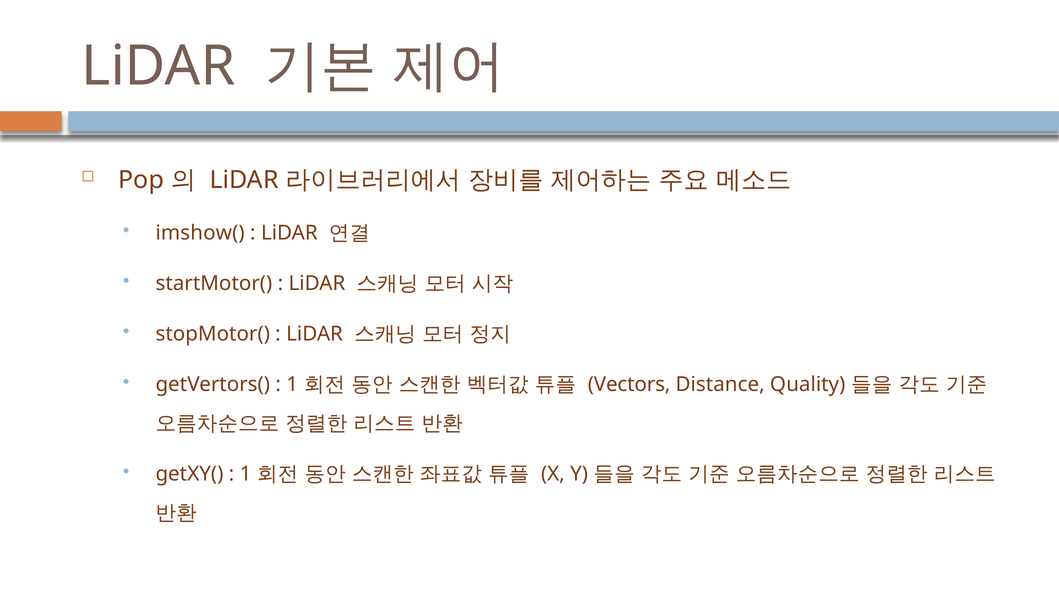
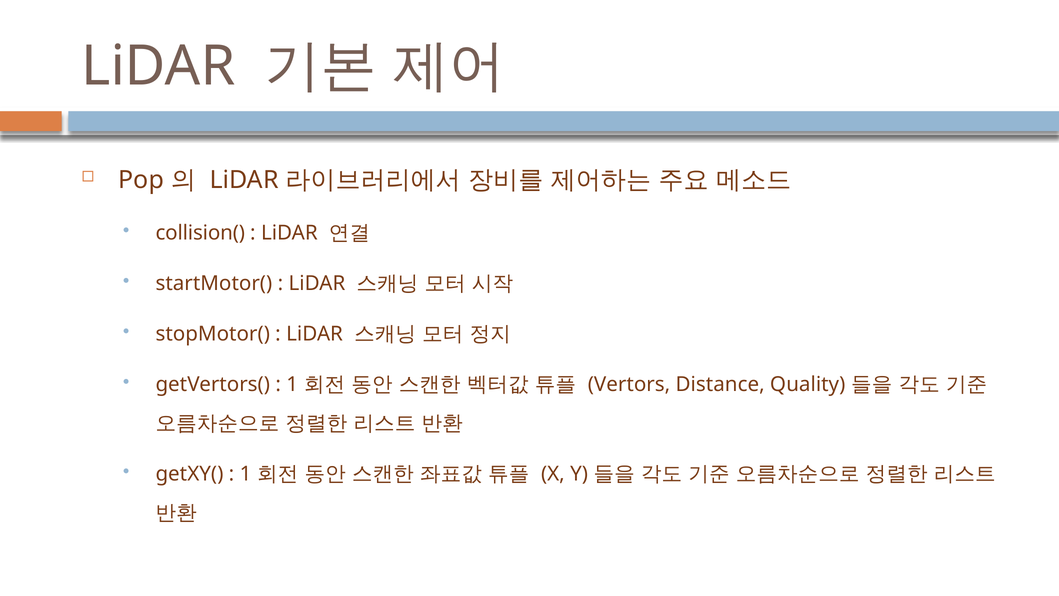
imshow(: imshow( -> collision(
Vectors: Vectors -> Vertors
